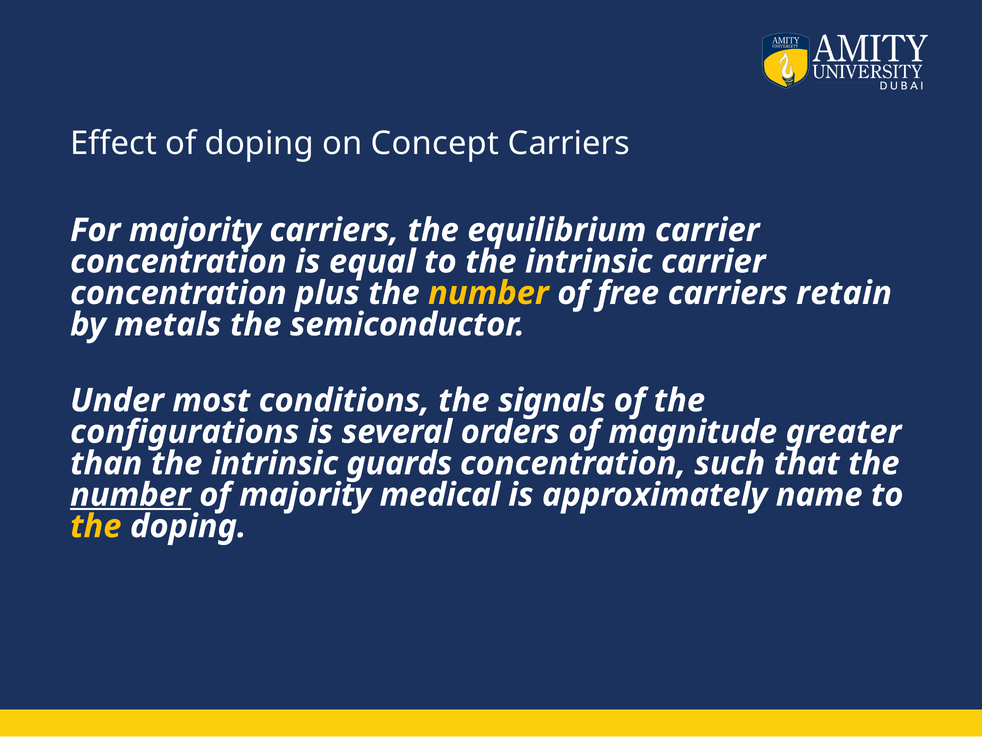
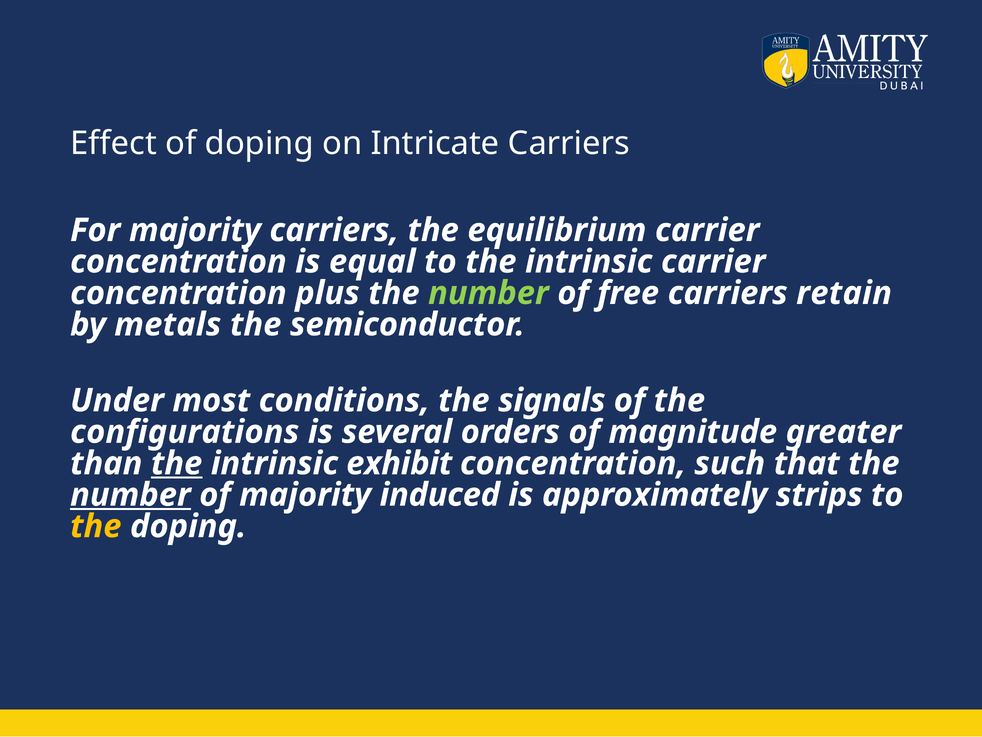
Concept: Concept -> Intricate
number at (488, 293) colour: yellow -> light green
the at (177, 463) underline: none -> present
guards: guards -> exhibit
medical: medical -> induced
name: name -> strips
